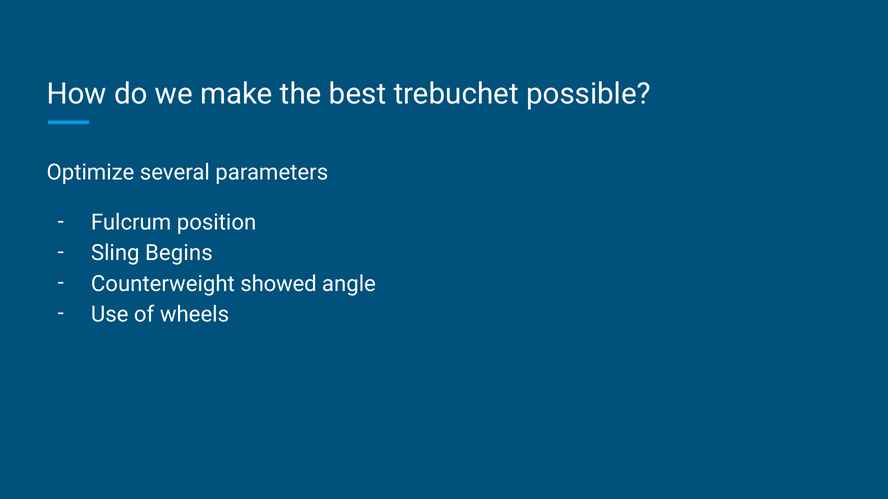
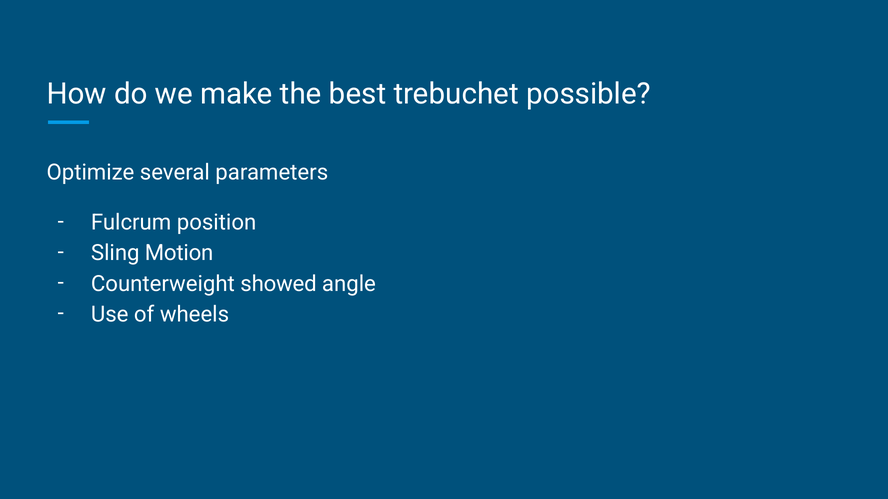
Begins: Begins -> Motion
